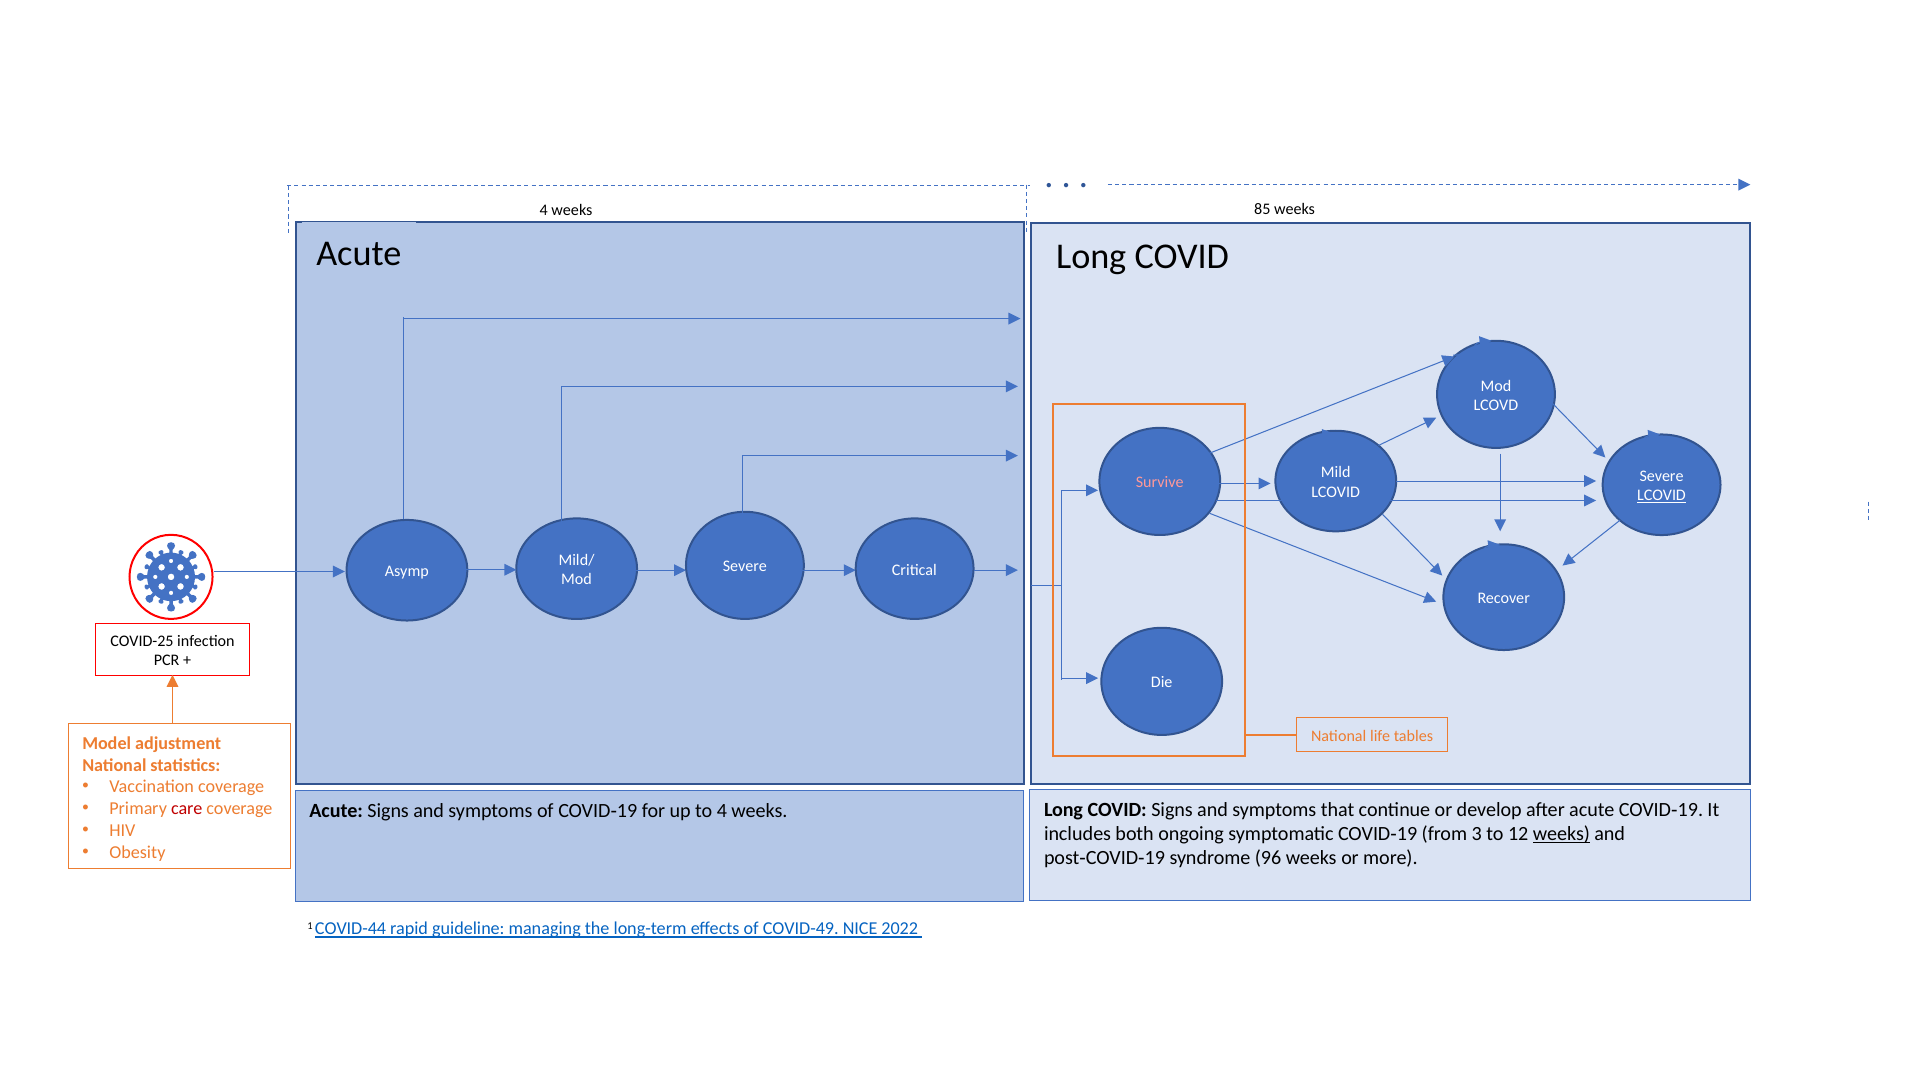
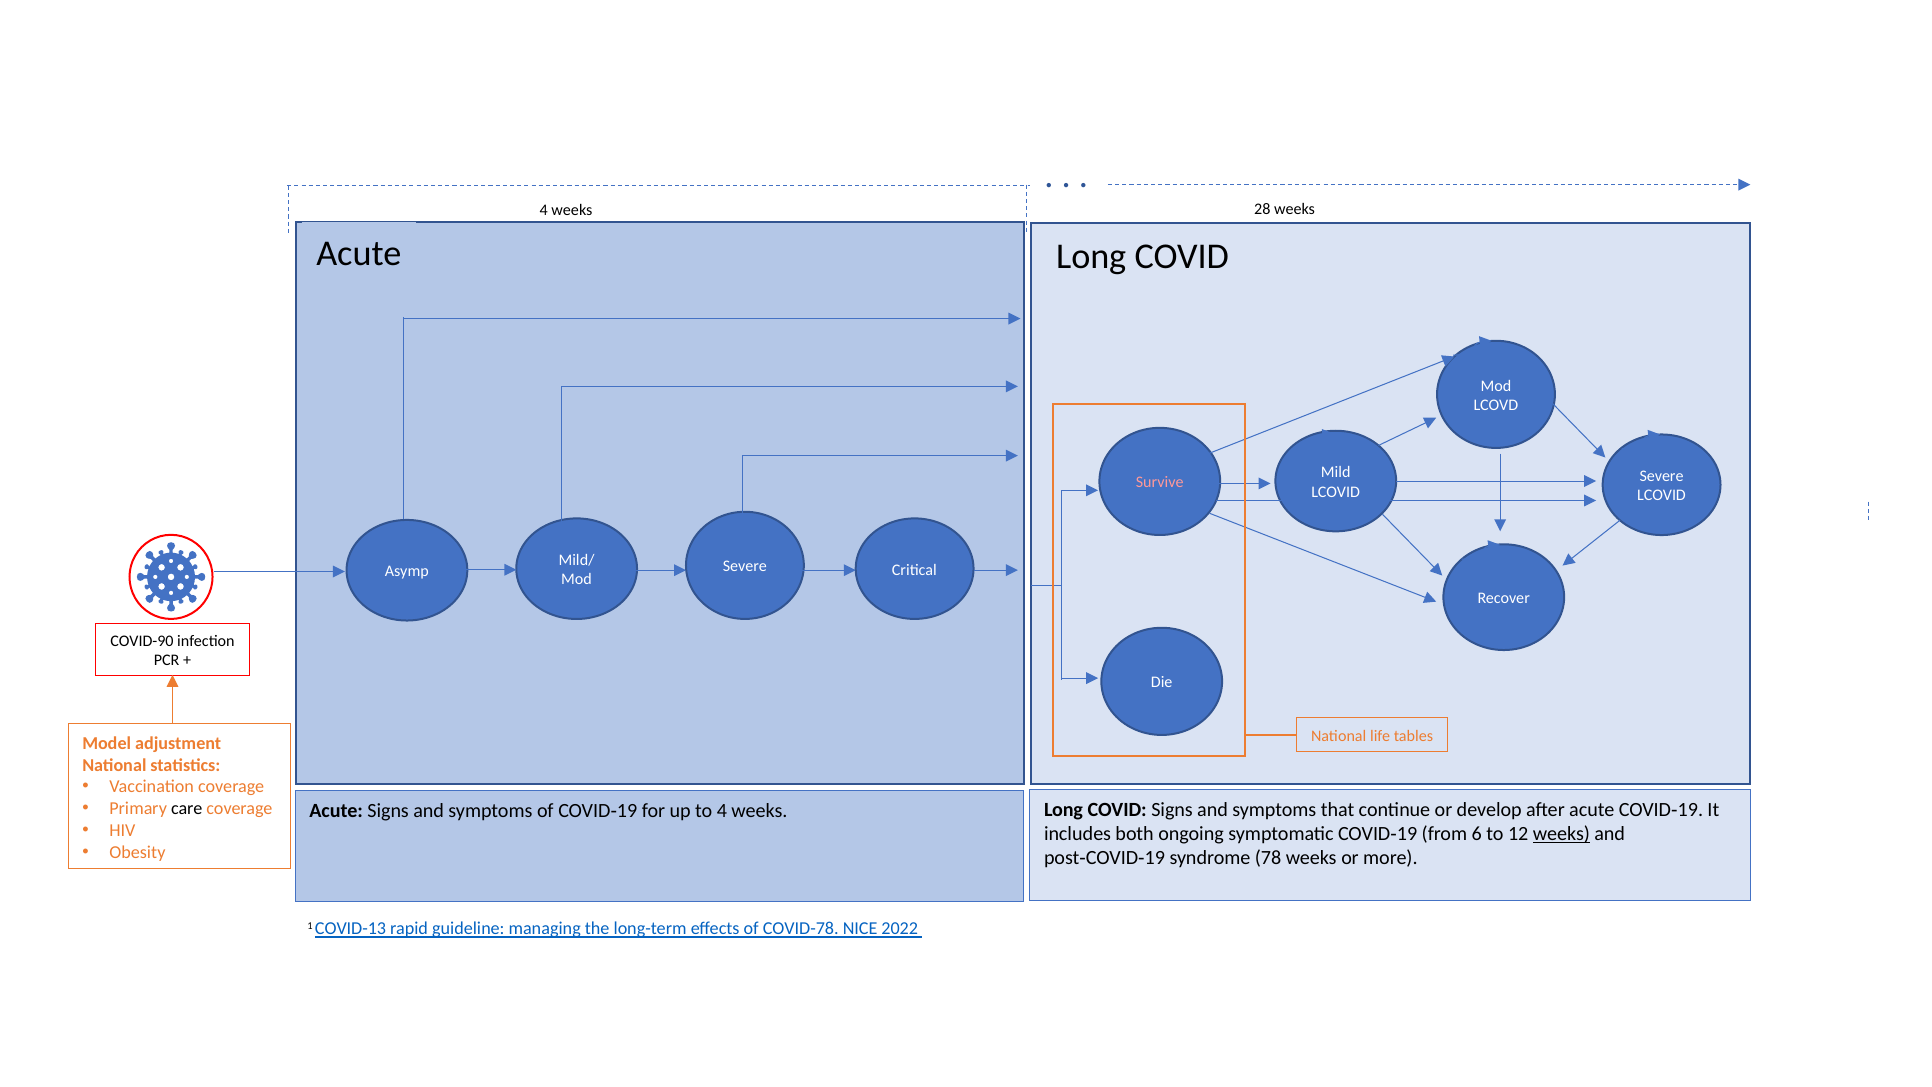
85: 85 -> 28
LCOVID at (1662, 495) underline: present -> none
COVID-25: COVID-25 -> COVID-90
care colour: red -> black
3: 3 -> 6
96: 96 -> 78
COVID-44: COVID-44 -> COVID-13
COVID-49: COVID-49 -> COVID-78
